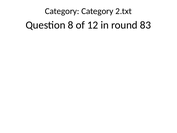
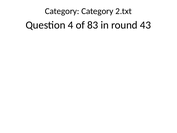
8: 8 -> 4
12: 12 -> 83
83: 83 -> 43
